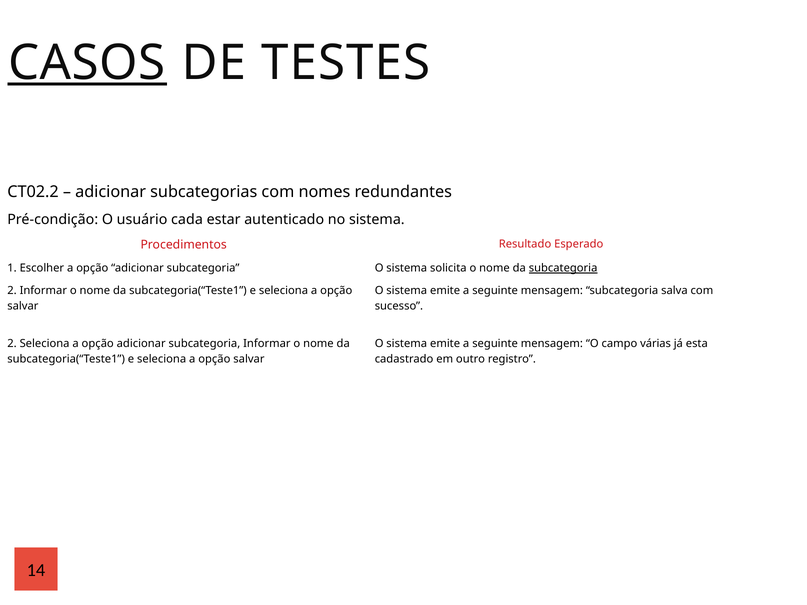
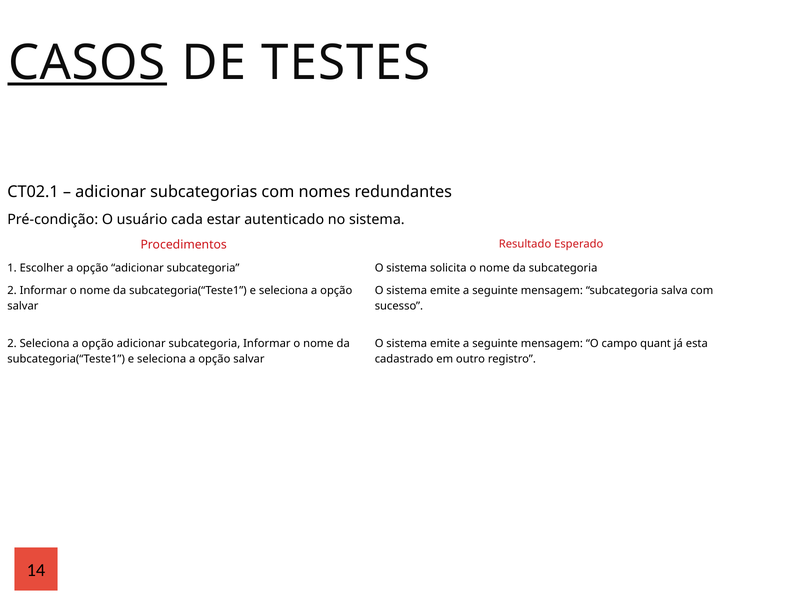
CT02.2: CT02.2 -> CT02.1
subcategoria at (563, 268) underline: present -> none
várias: várias -> quant
